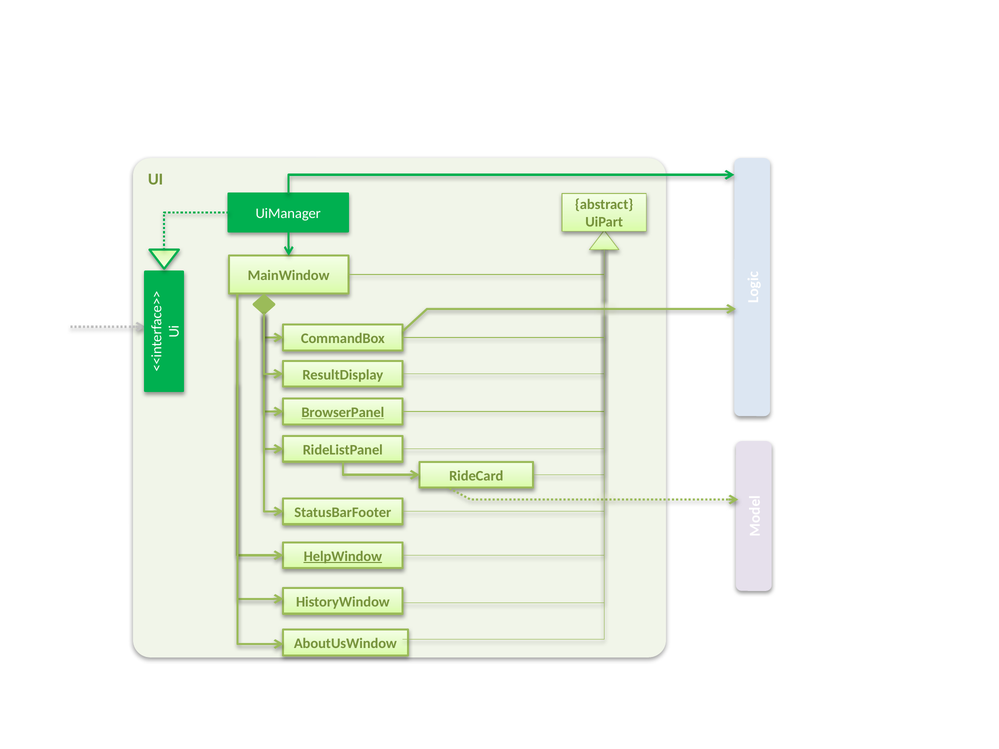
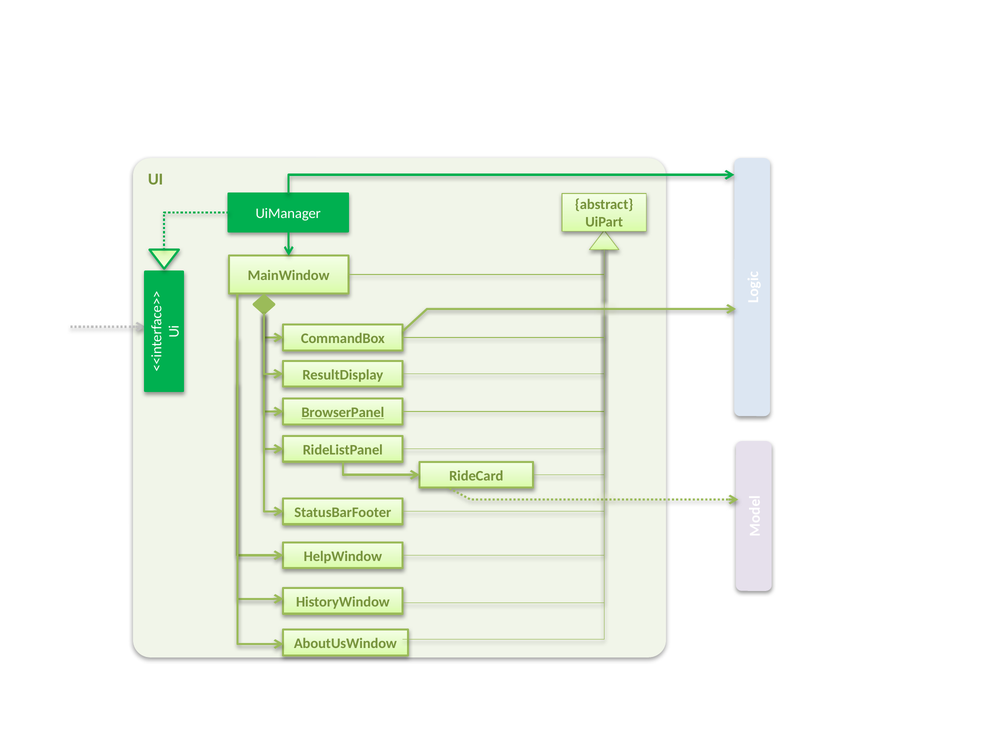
HelpWindow underline: present -> none
